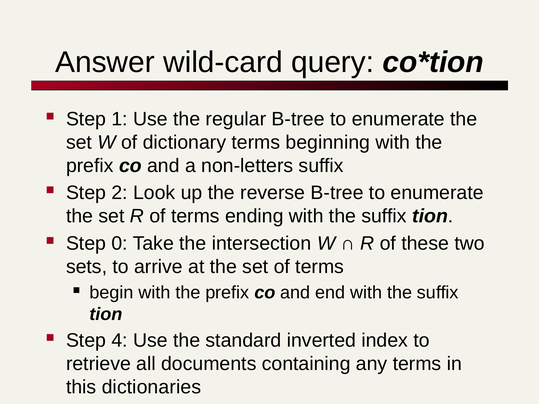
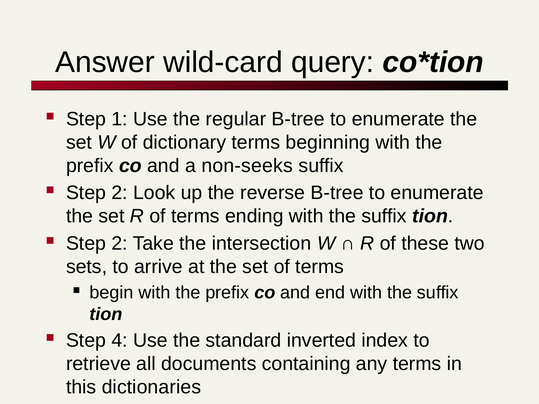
non-letters: non-letters -> non-seeks
0 at (120, 244): 0 -> 2
